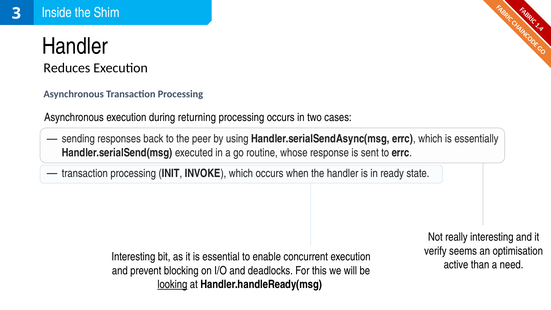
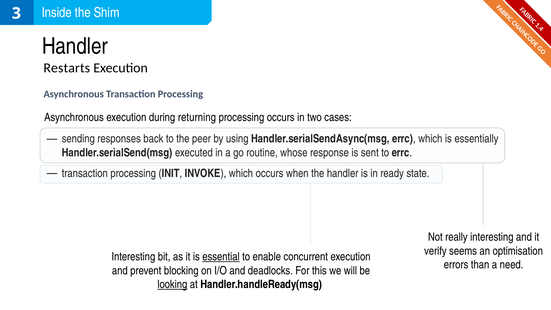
Reduces: Reduces -> Restarts
essential underline: none -> present
active: active -> errors
